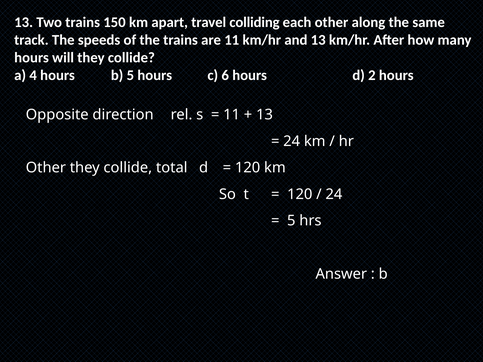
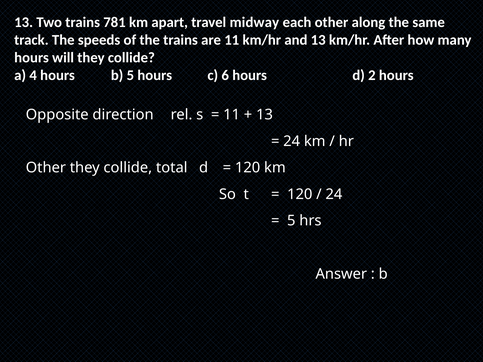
150: 150 -> 781
colliding: colliding -> midway
